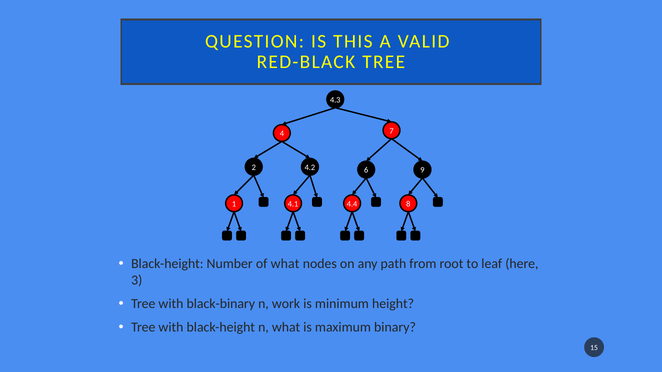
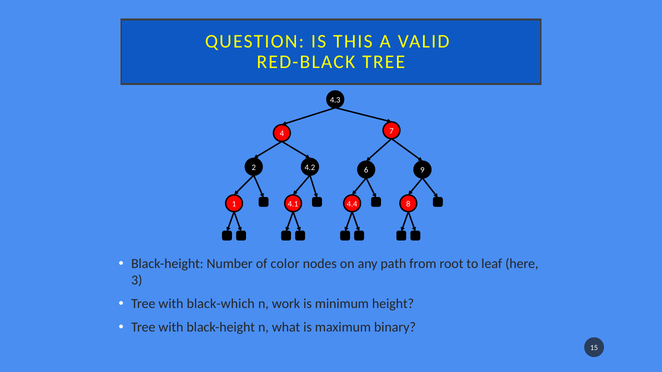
of what: what -> color
black-binary: black-binary -> black-which
